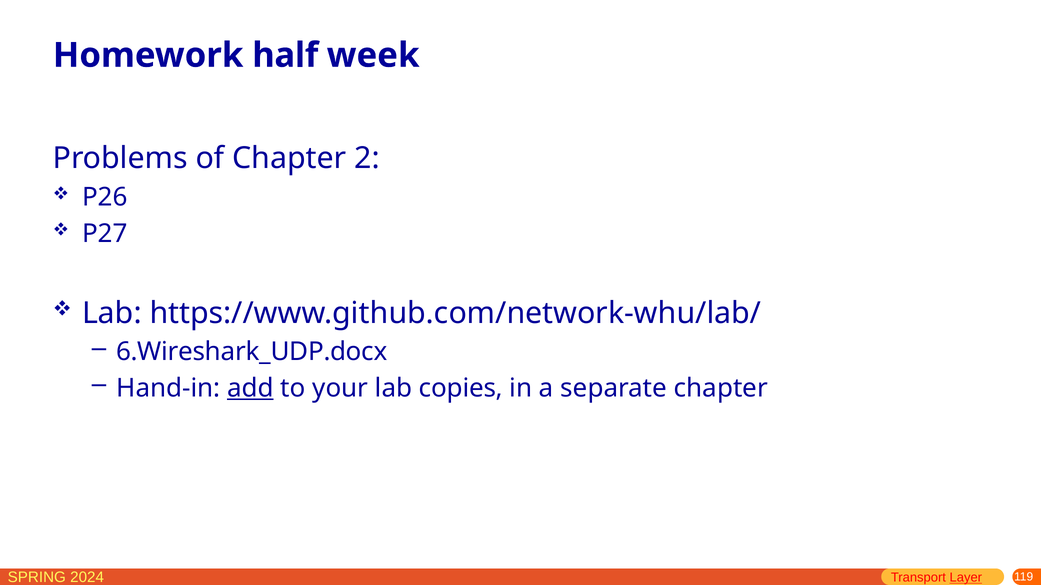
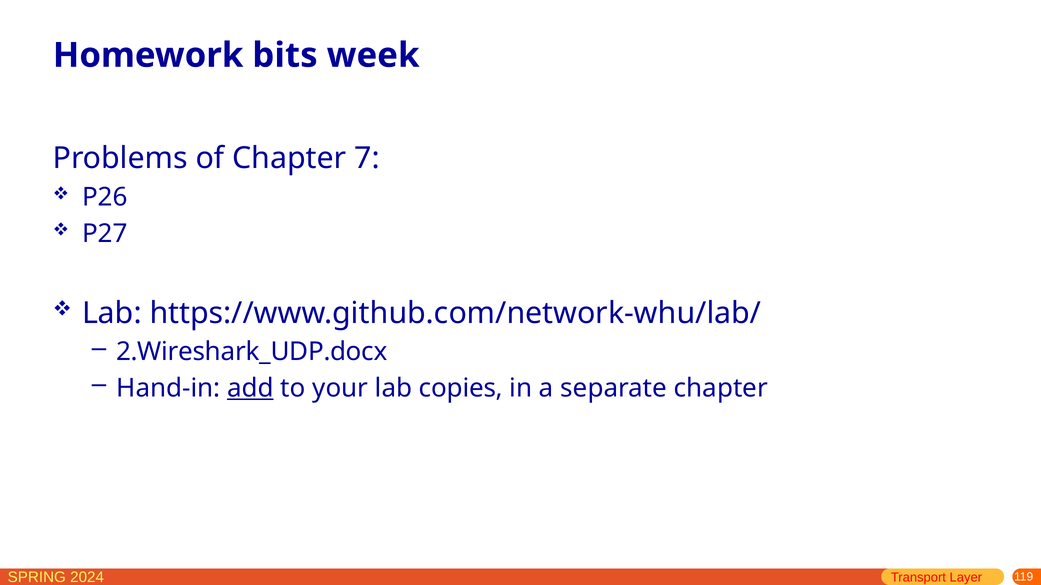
half: half -> bits
2: 2 -> 7
6.Wireshark_UDP.docx: 6.Wireshark_UDP.docx -> 2.Wireshark_UDP.docx
Layer underline: present -> none
